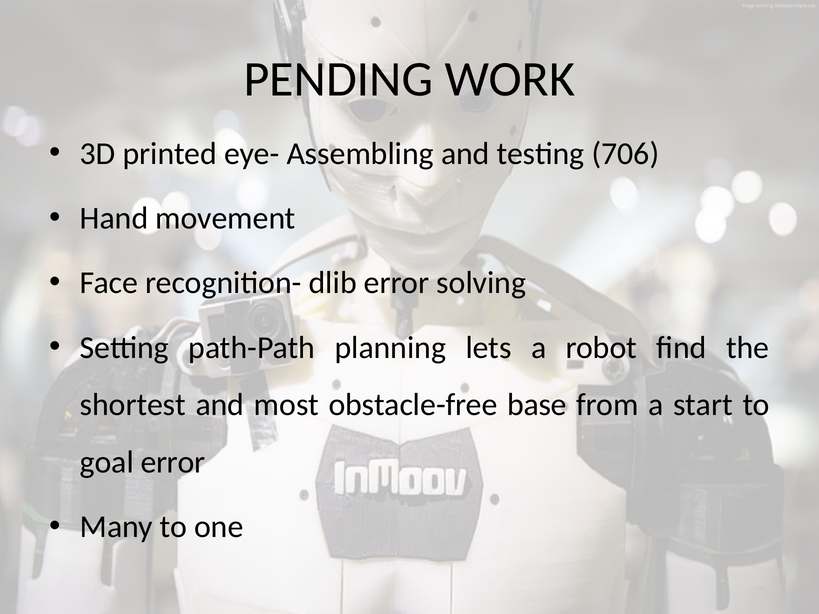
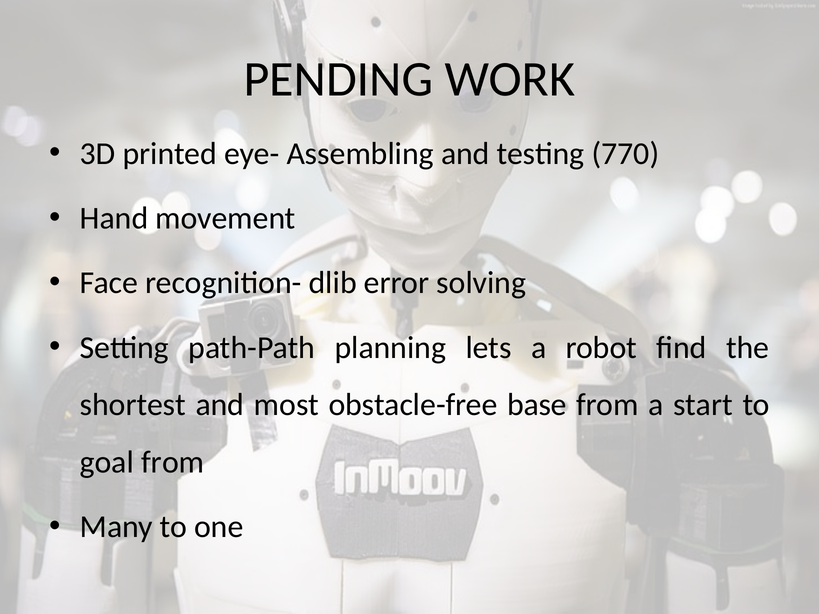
706: 706 -> 770
goal error: error -> from
